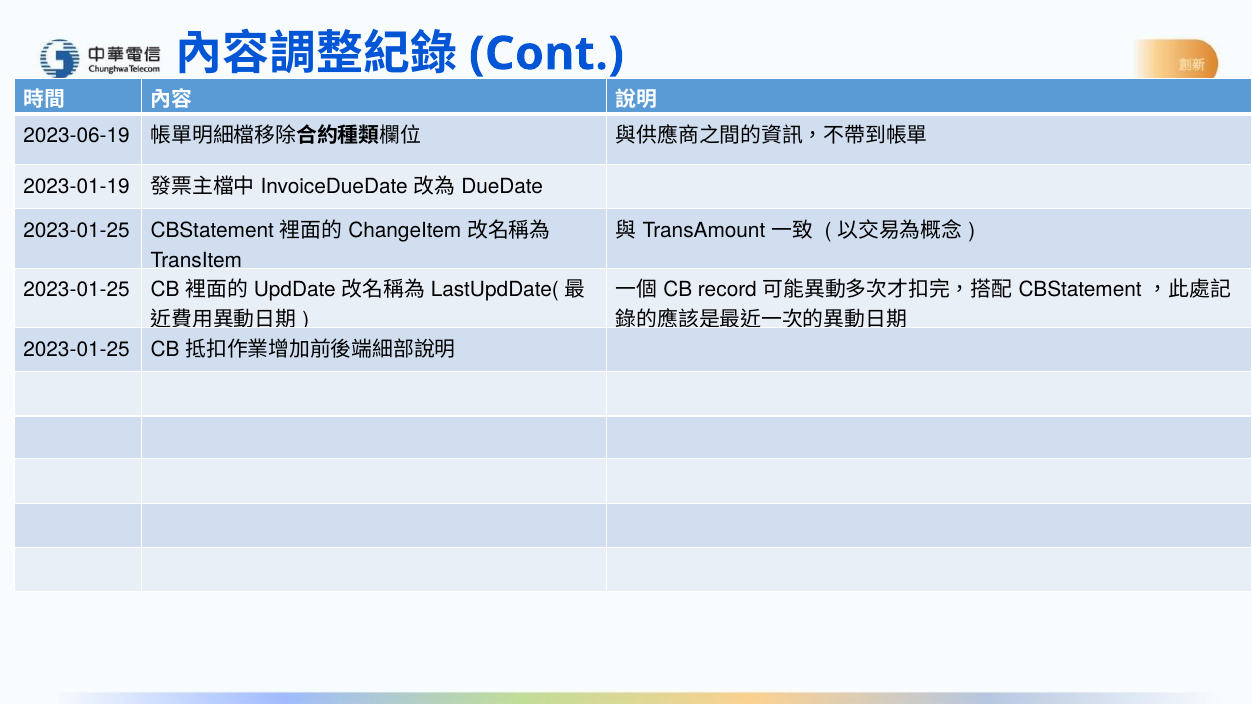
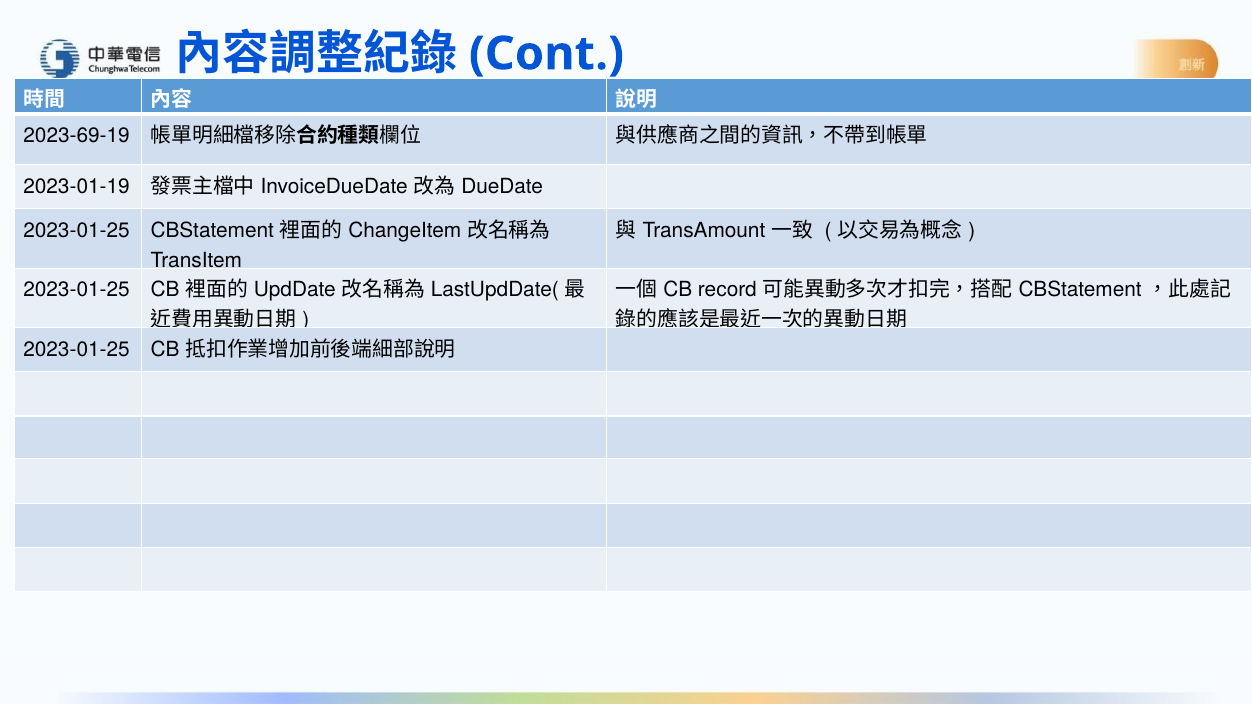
2023-06-19: 2023-06-19 -> 2023-69-19
